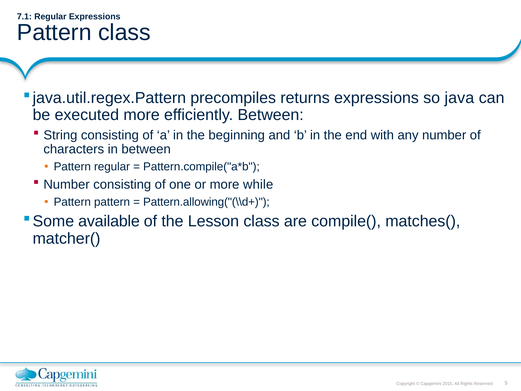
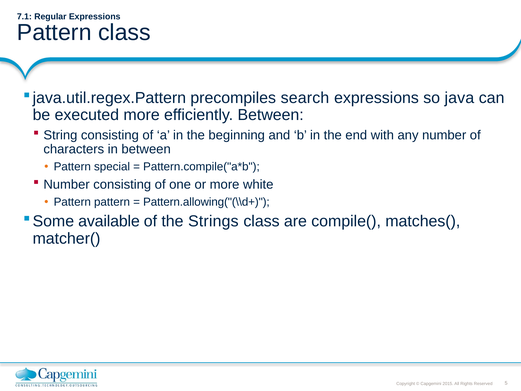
returns: returns -> search
Pattern regular: regular -> special
while: while -> white
Lesson: Lesson -> Strings
